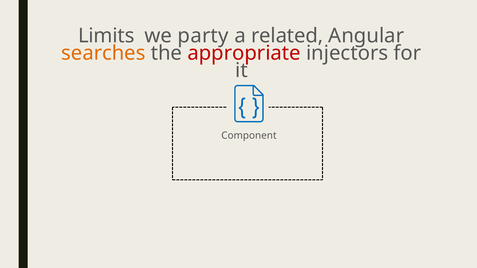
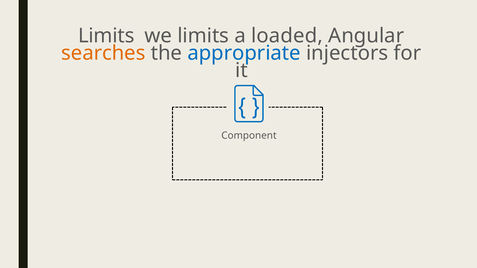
we party: party -> limits
related: related -> loaded
appropriate colour: red -> blue
